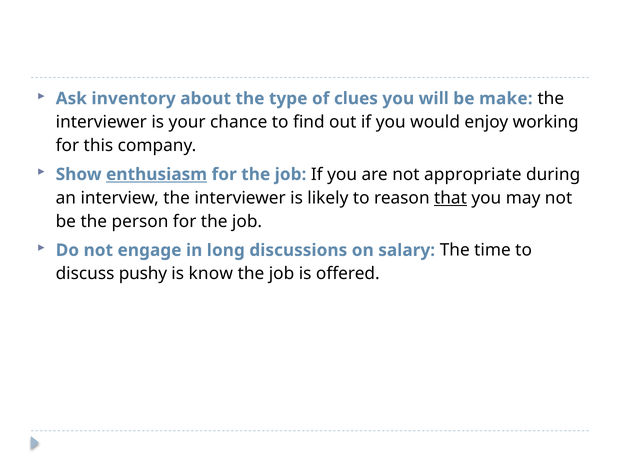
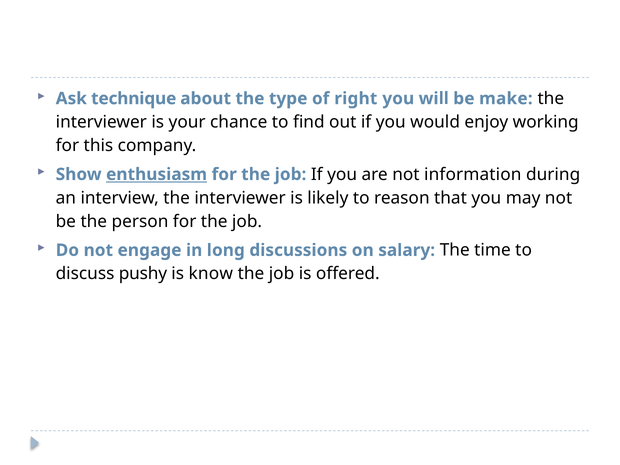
inventory: inventory -> technique
clues: clues -> right
appropriate: appropriate -> information
that underline: present -> none
